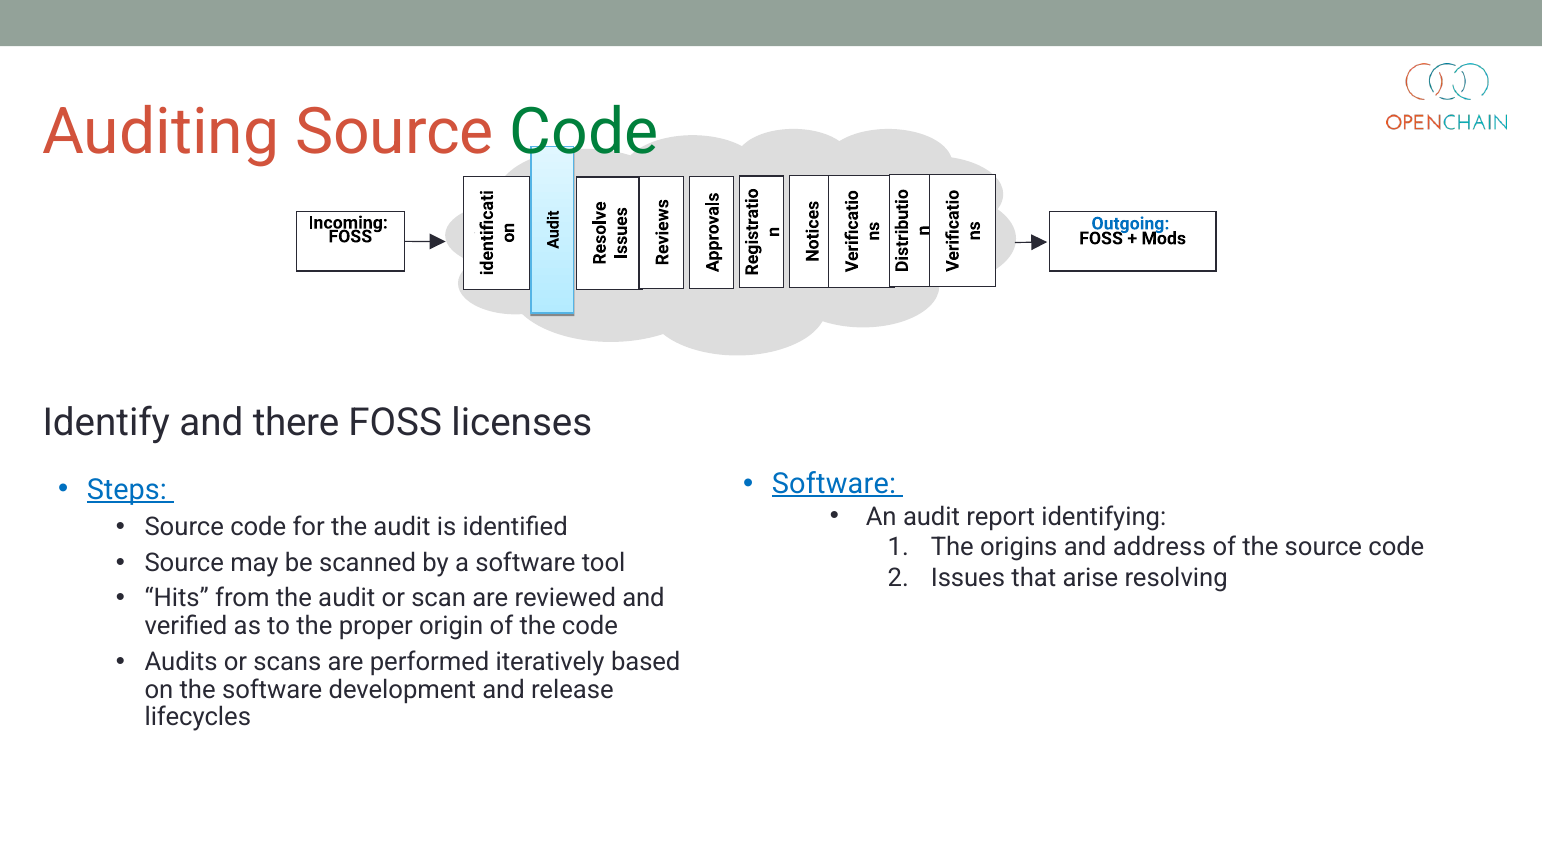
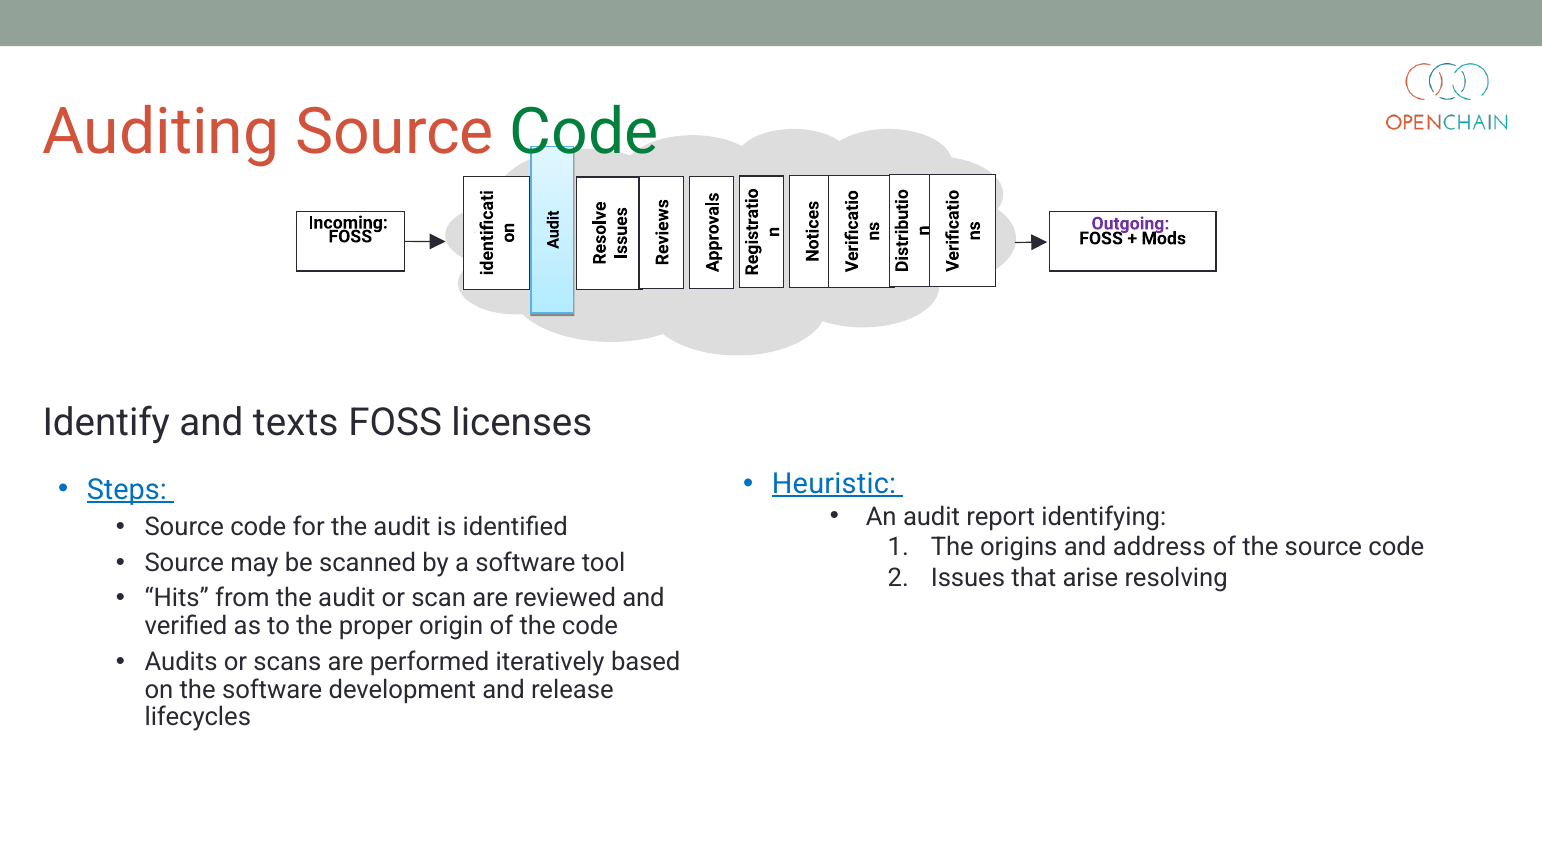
Outgoing colour: blue -> purple
there: there -> texts
Software at (834, 484): Software -> Heuristic
